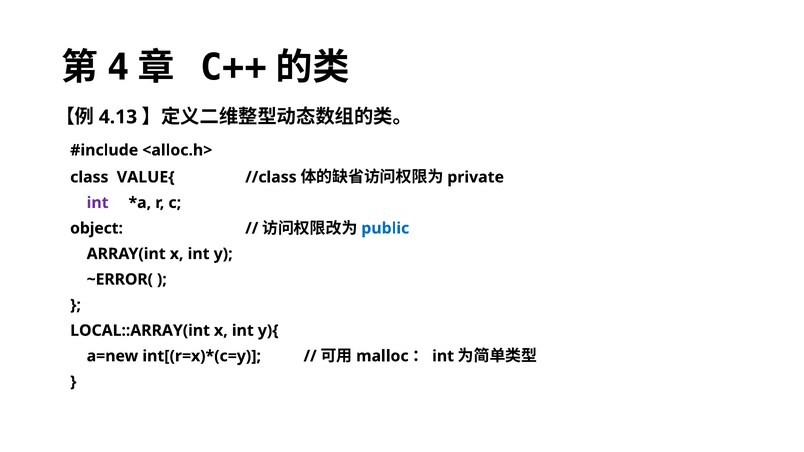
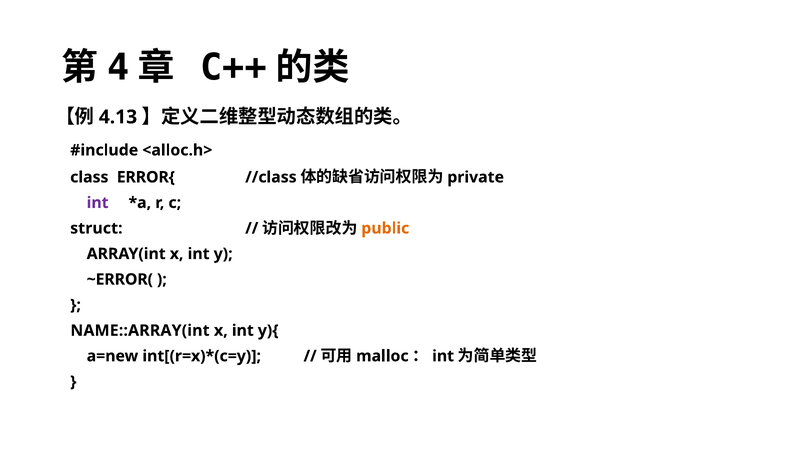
VALUE{: VALUE{ -> ERROR{
object: object -> struct
public colour: blue -> orange
LOCAL::ARRAY(int: LOCAL::ARRAY(int -> NAME::ARRAY(int
